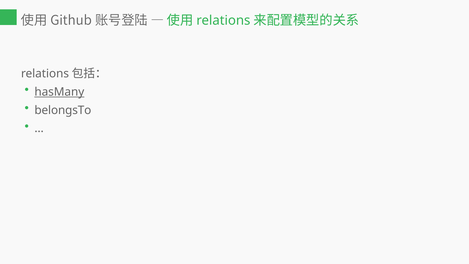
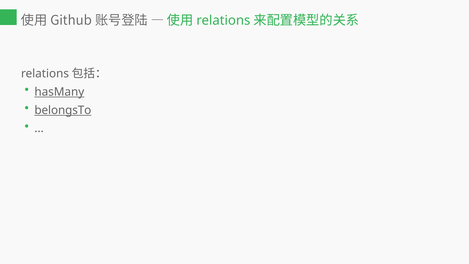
belongsTo underline: none -> present
